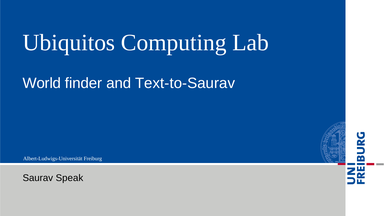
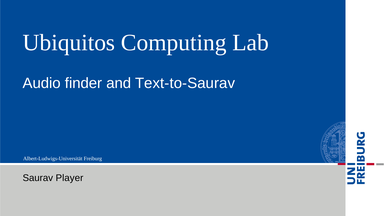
World: World -> Audio
Speak: Speak -> Player
